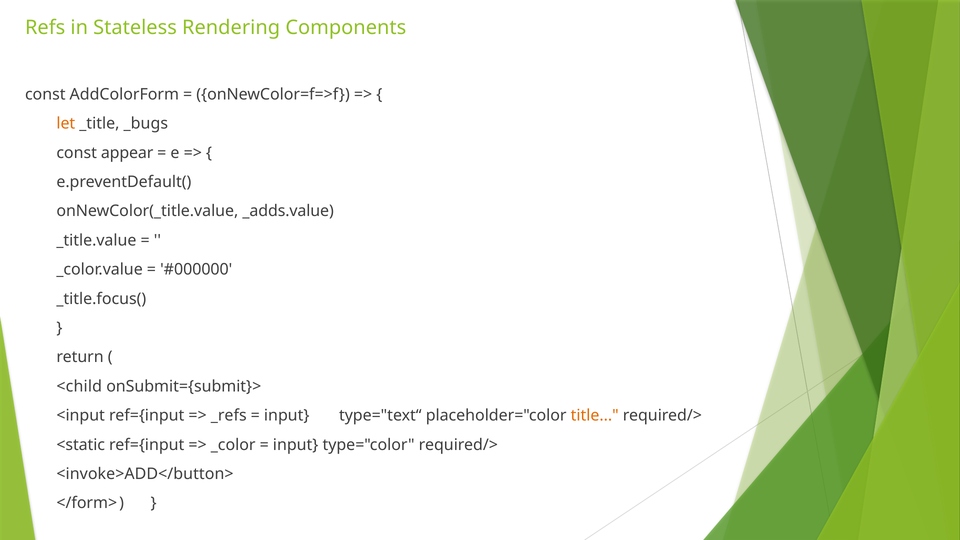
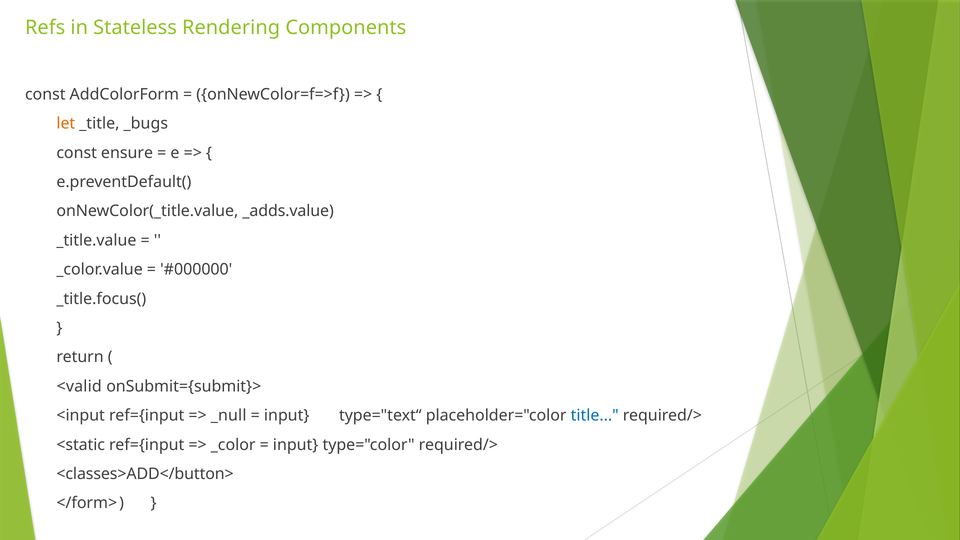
appear: appear -> ensure
<child: <child -> <valid
_refs: _refs -> _null
title colour: orange -> blue
<invoke>ADD</button>: <invoke>ADD</button> -> <classes>ADD</button>
